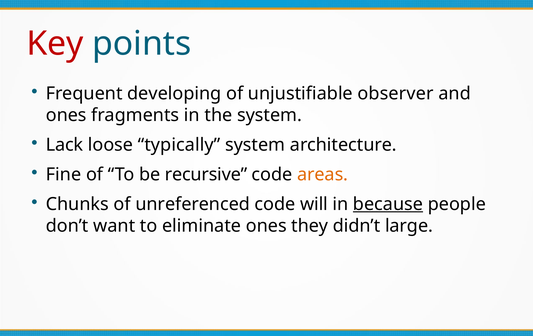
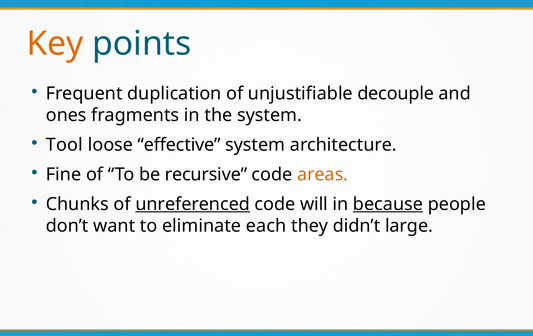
Key colour: red -> orange
developing: developing -> duplication
observer: observer -> decouple
Lack: Lack -> Tool
typically: typically -> effective
unreferenced underline: none -> present
eliminate ones: ones -> each
